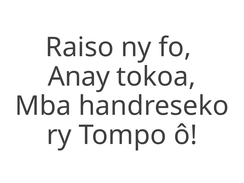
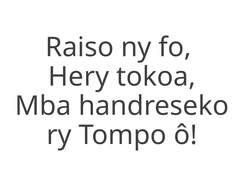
Anay: Anay -> Hery
